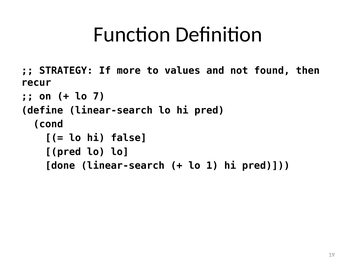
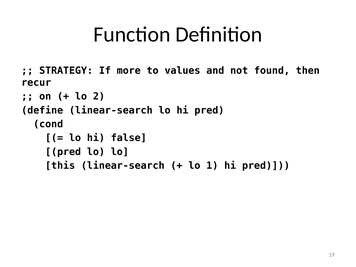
7: 7 -> 2
done: done -> this
